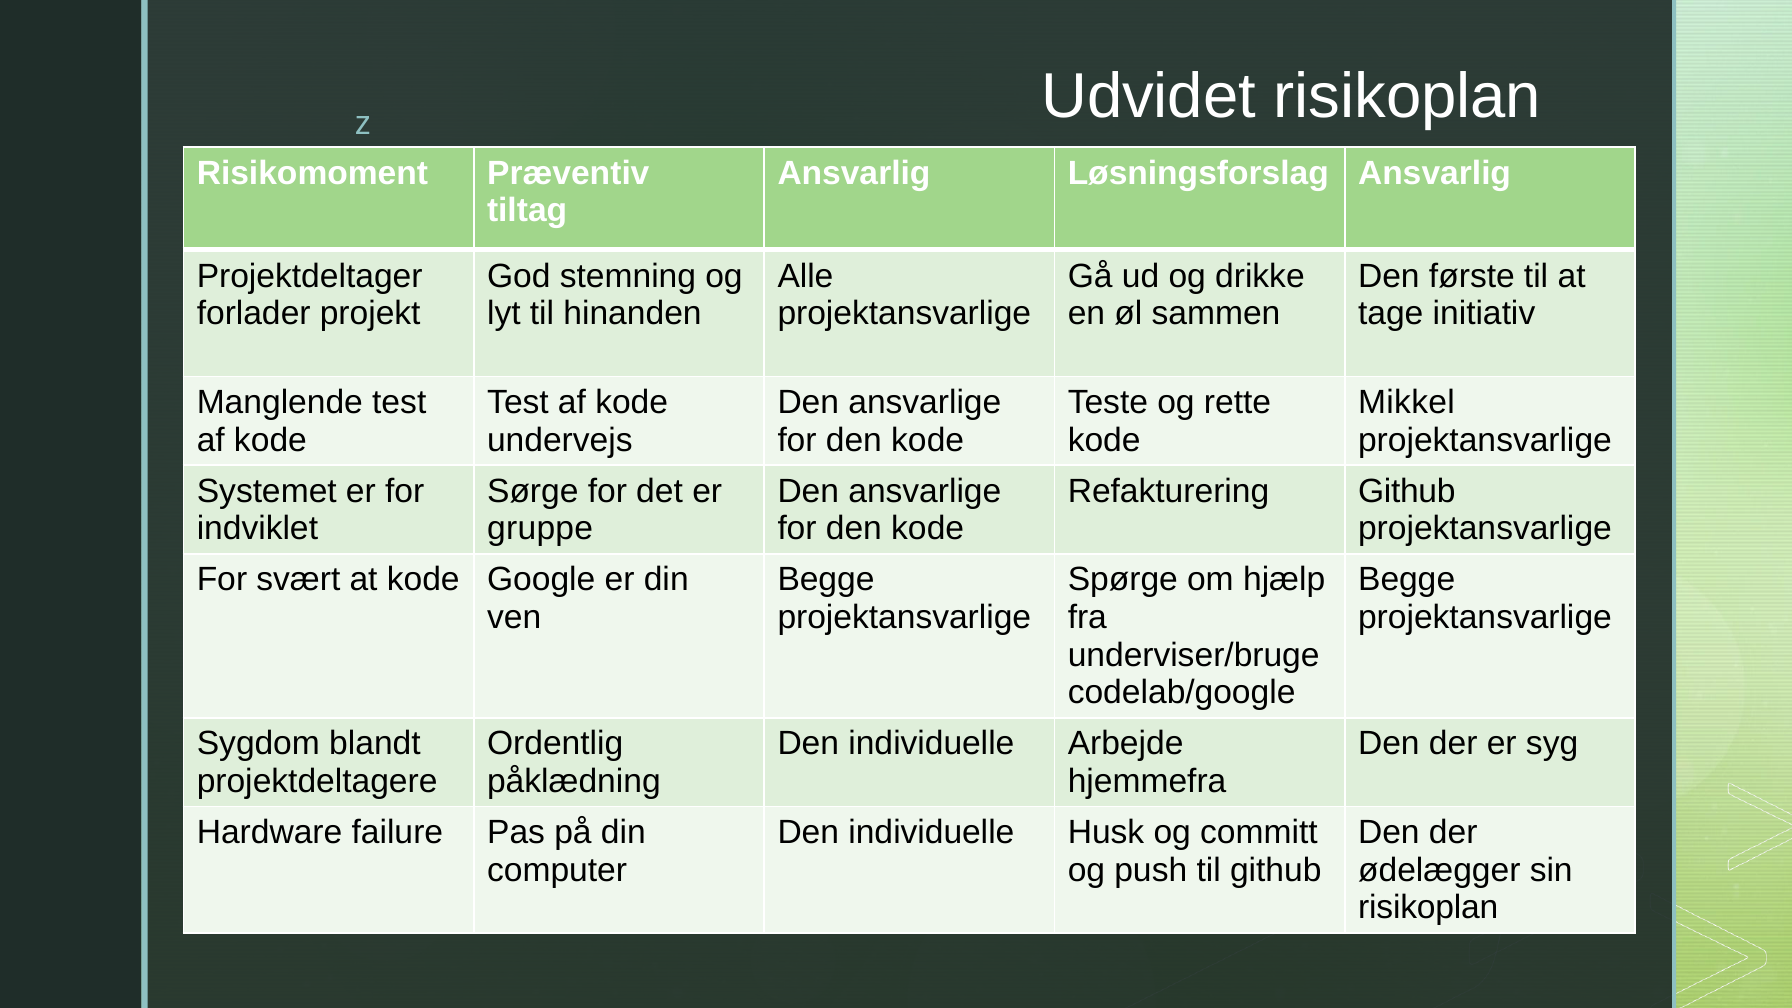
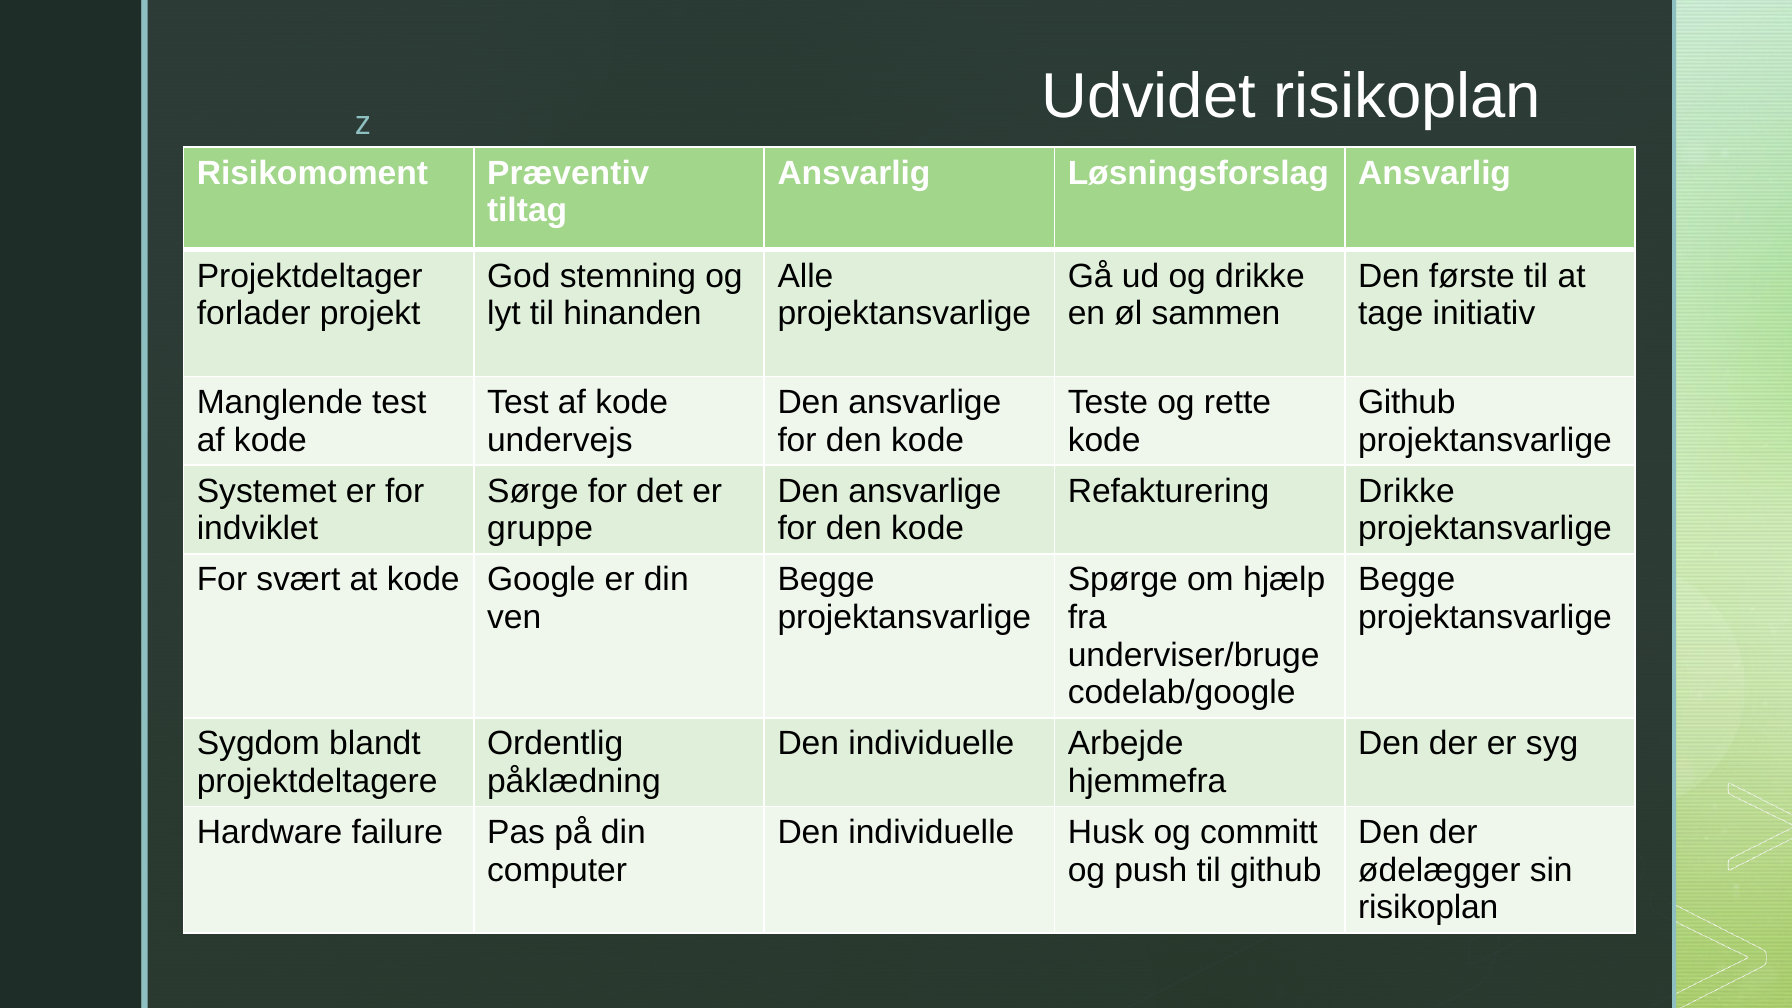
Mikkel at (1407, 402): Mikkel -> Github
Refakturering Github: Github -> Drikke
